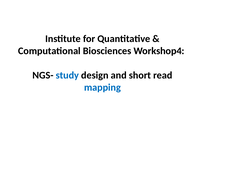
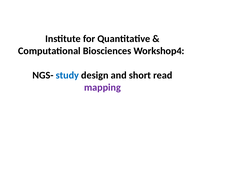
mapping colour: blue -> purple
